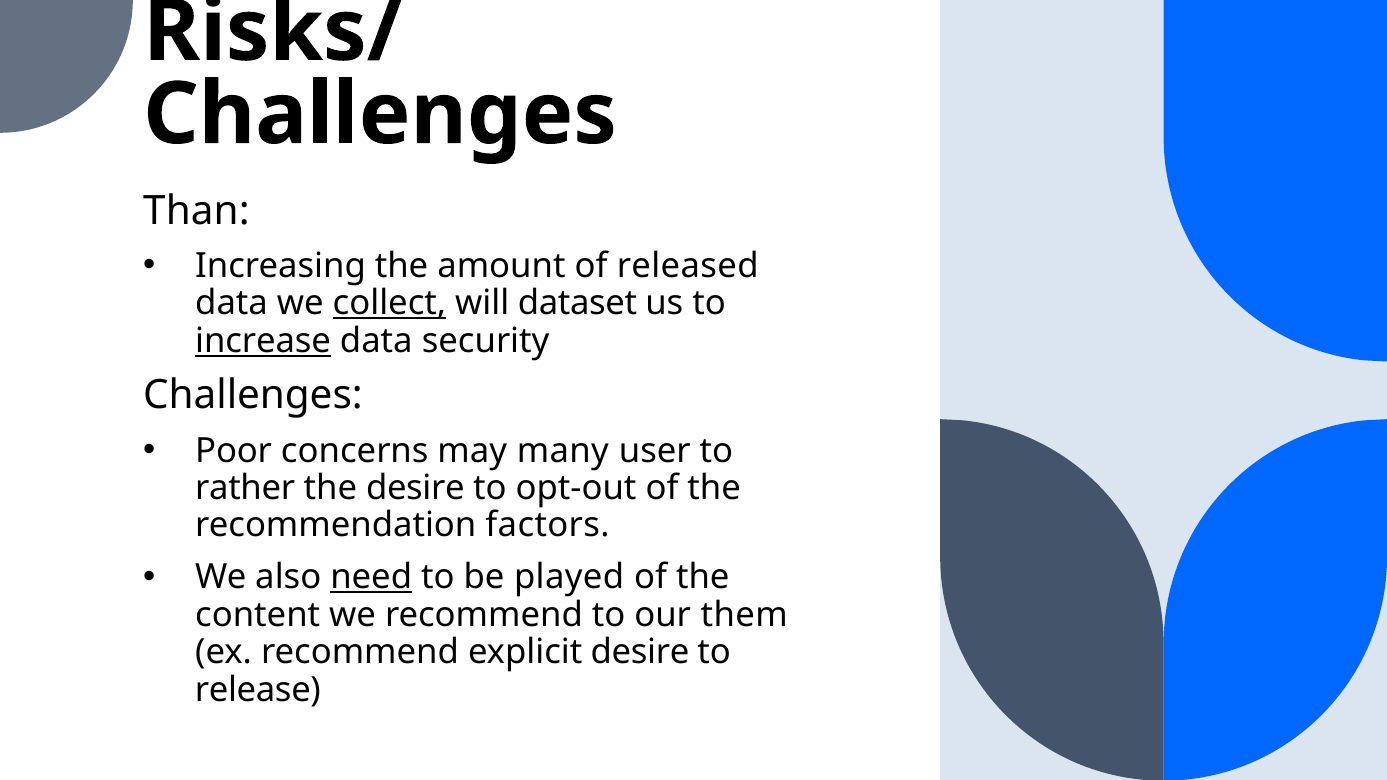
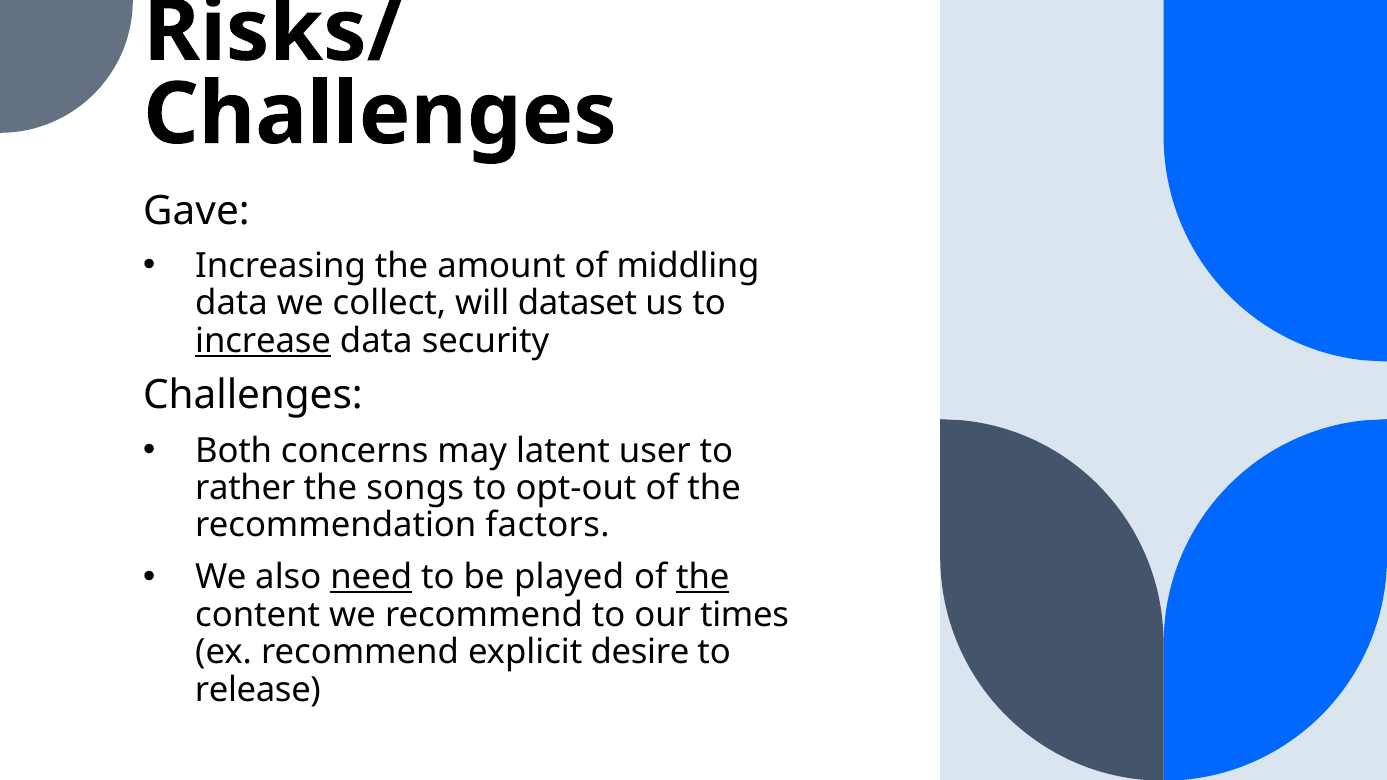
Than: Than -> Gave
released: released -> middling
collect underline: present -> none
Poor: Poor -> Both
many: many -> latent
the desire: desire -> songs
the at (703, 578) underline: none -> present
them: them -> times
